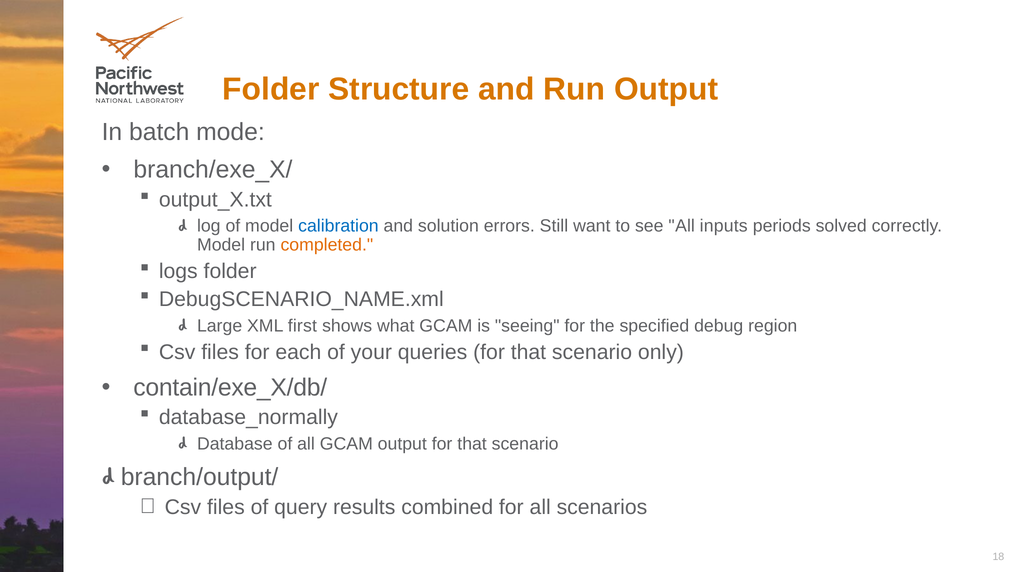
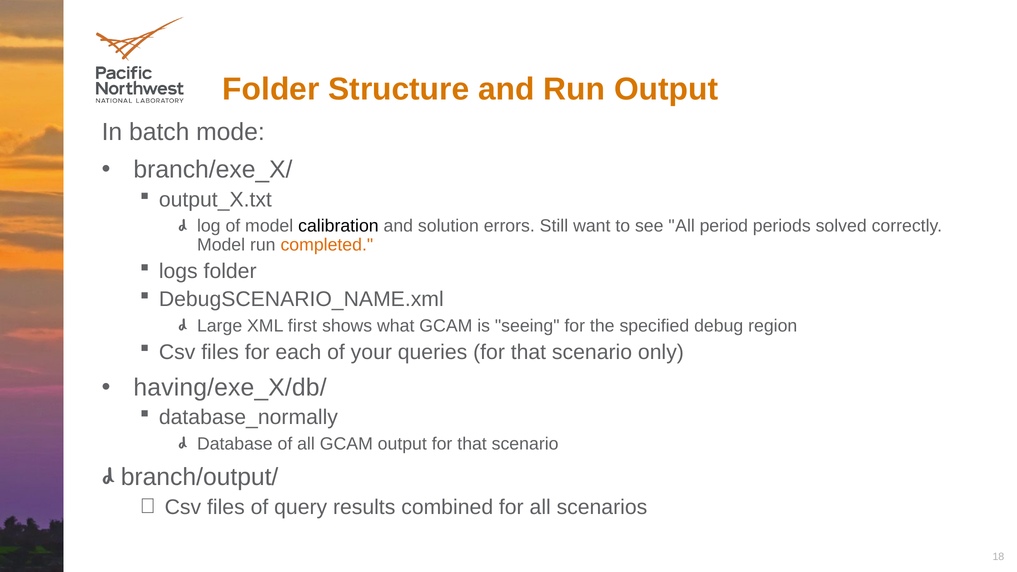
calibration colour: blue -> black
inputs: inputs -> period
contain/exe_X/db/: contain/exe_X/db/ -> having/exe_X/db/
